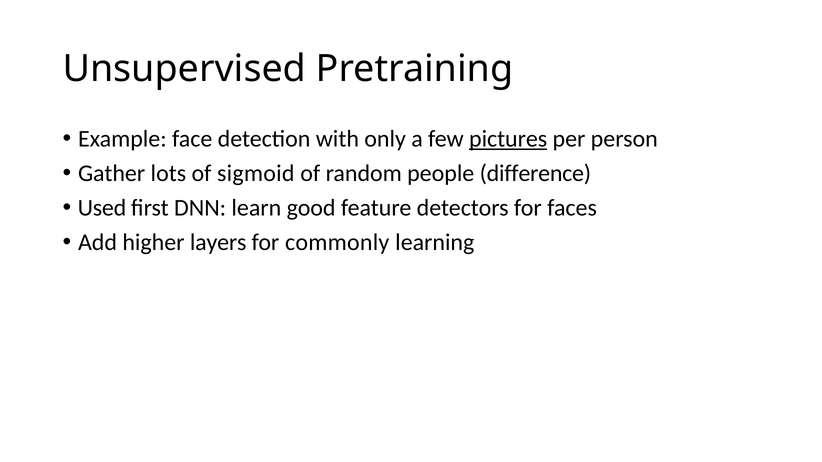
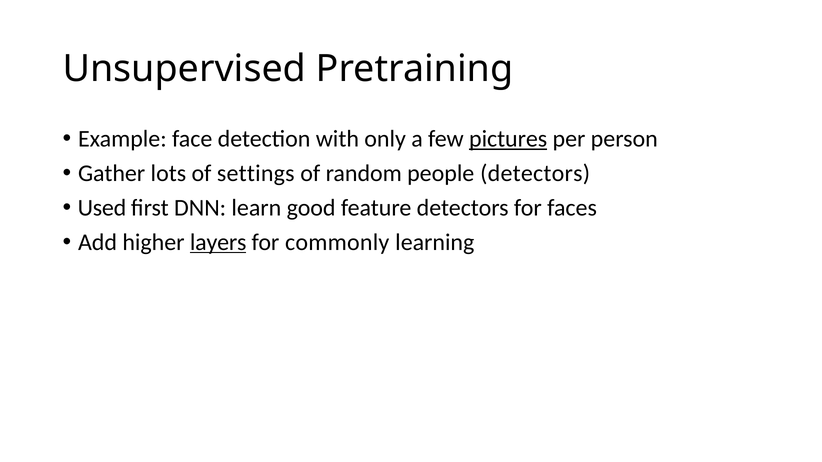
sigmoid: sigmoid -> settings
people difference: difference -> detectors
layers underline: none -> present
